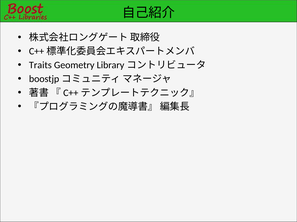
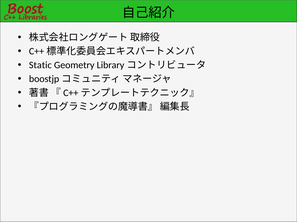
Traits: Traits -> Static
